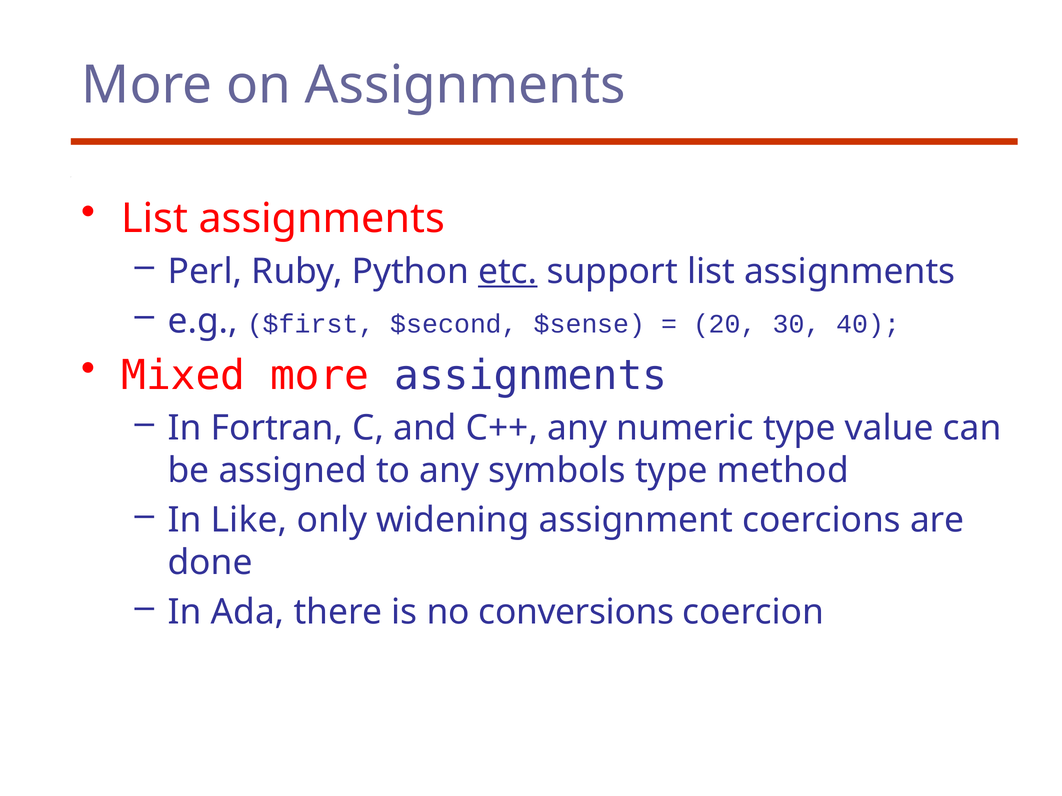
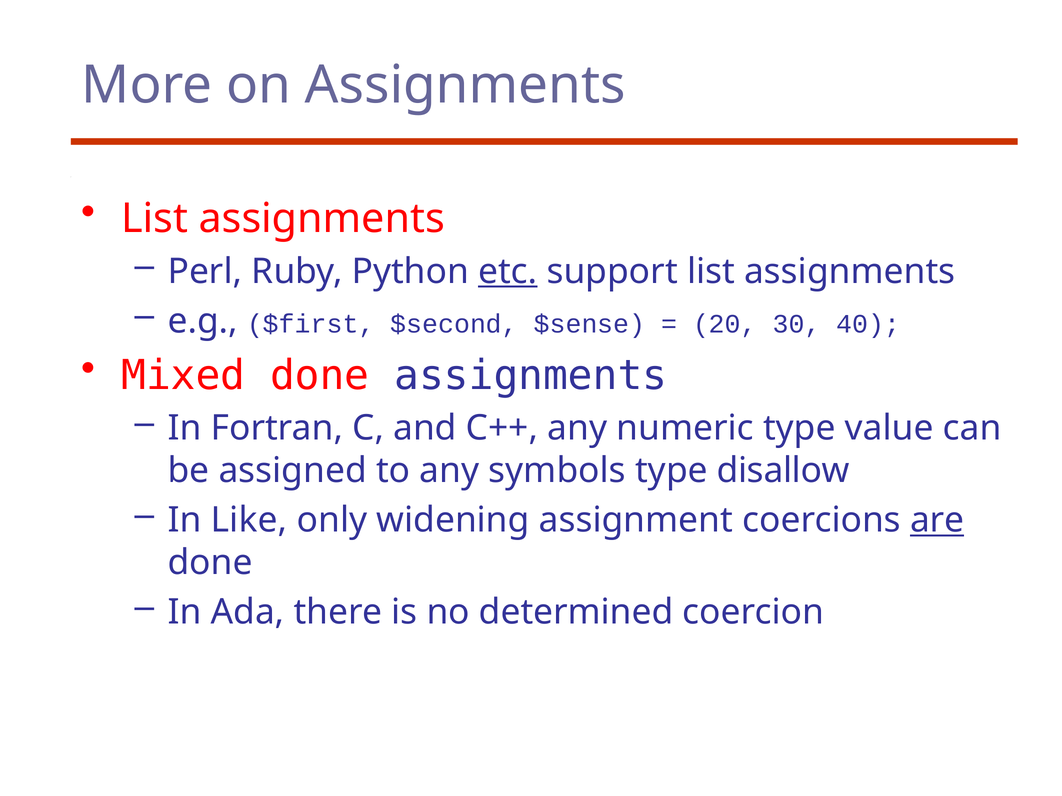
Mixed more: more -> done
method: method -> disallow
are underline: none -> present
conversions: conversions -> determined
